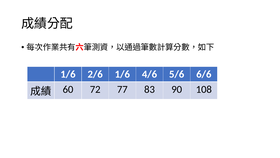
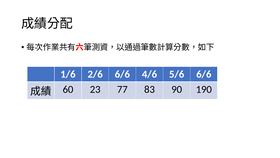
2/6 1/6: 1/6 -> 6/6
72: 72 -> 23
108: 108 -> 190
